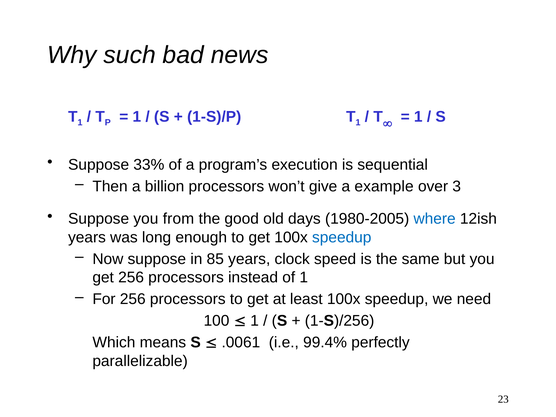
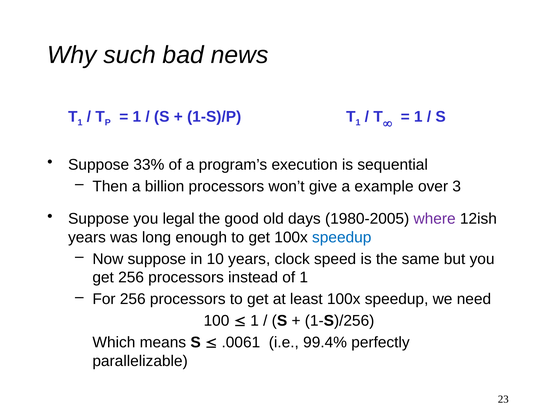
from: from -> legal
where colour: blue -> purple
85: 85 -> 10
